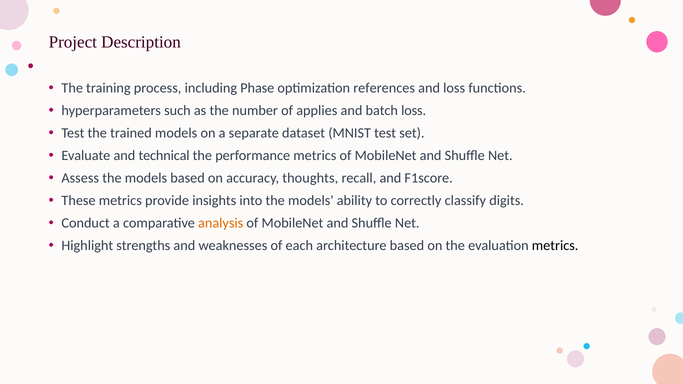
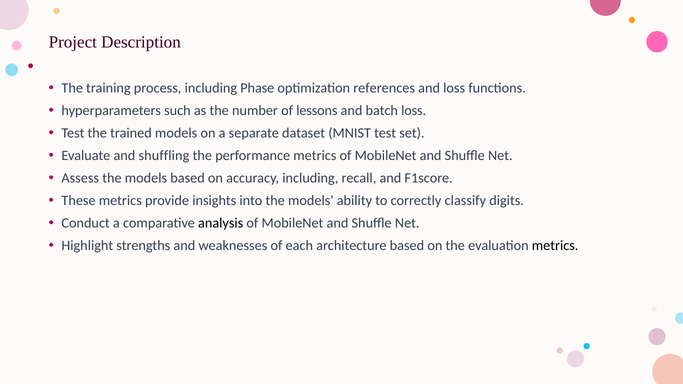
applies: applies -> lessons
technical: technical -> shuffling
accuracy thoughts: thoughts -> including
analysis colour: orange -> black
